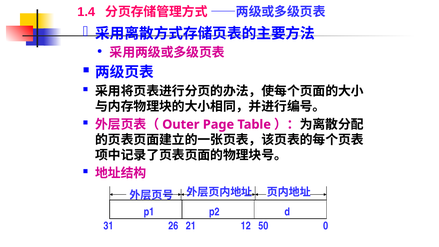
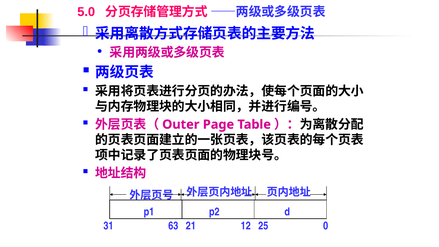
1.4: 1.4 -> 5.0
26: 26 -> 63
50: 50 -> 25
